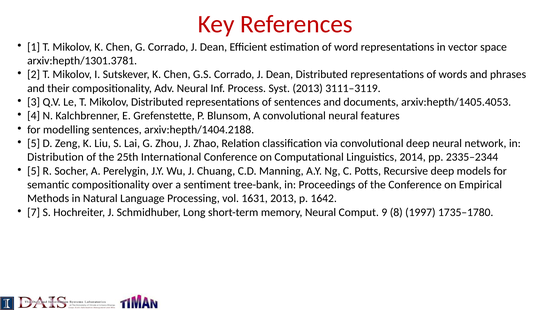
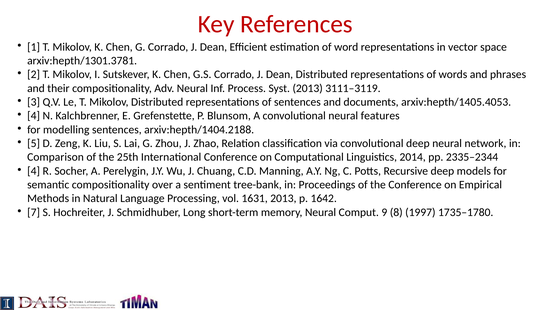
Distribution: Distribution -> Comparison
5 at (34, 171): 5 -> 4
